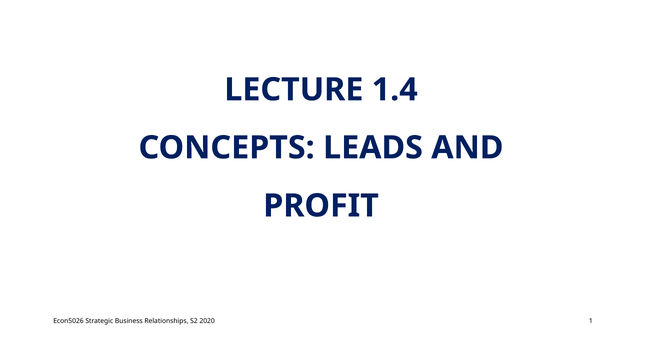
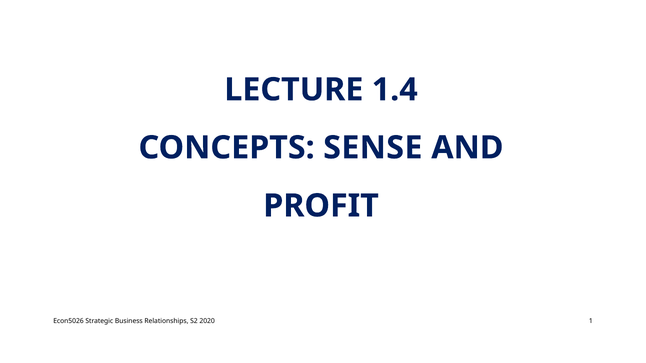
LEADS: LEADS -> SENSE
